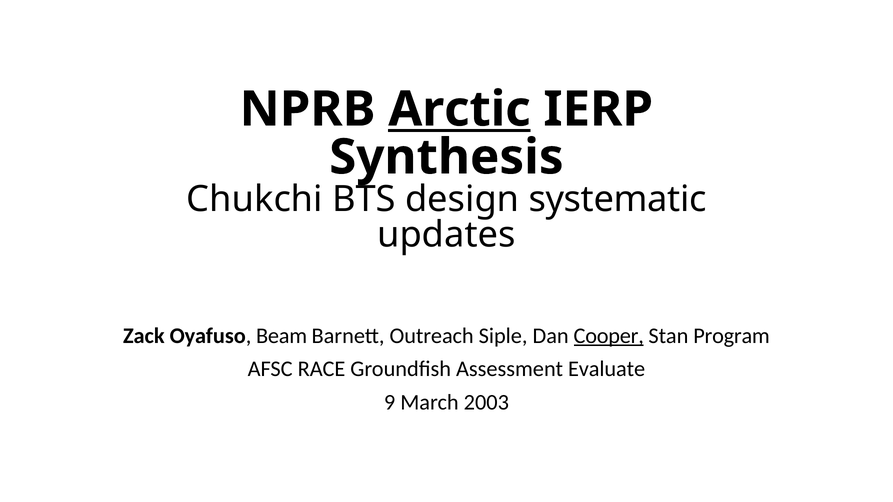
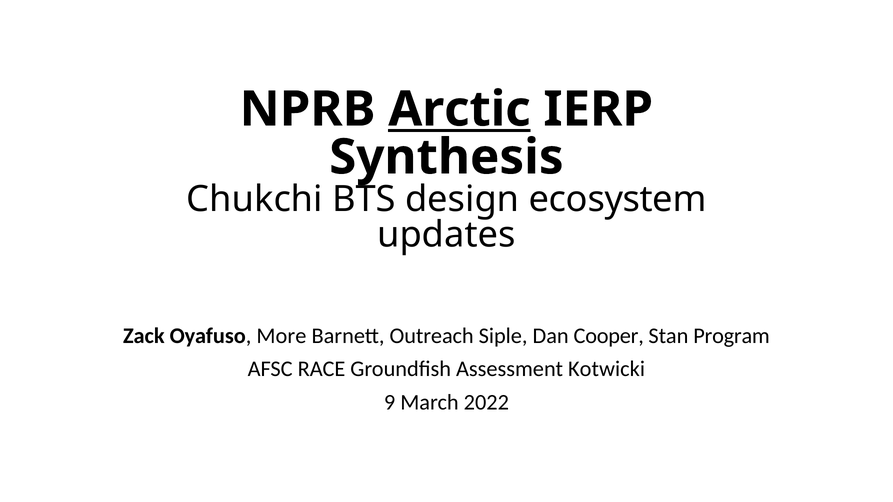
systematic: systematic -> ecosystem
Beam: Beam -> More
Cooper underline: present -> none
Evaluate: Evaluate -> Kotwicki
2003: 2003 -> 2022
